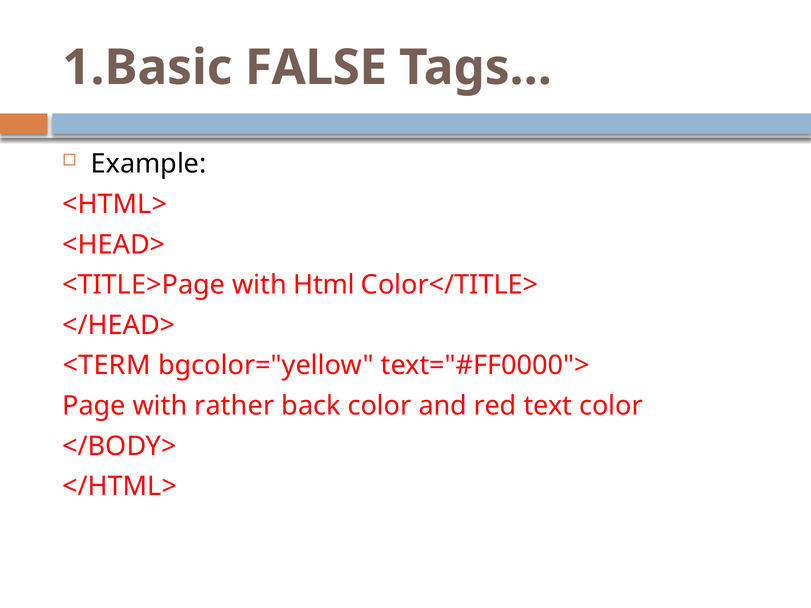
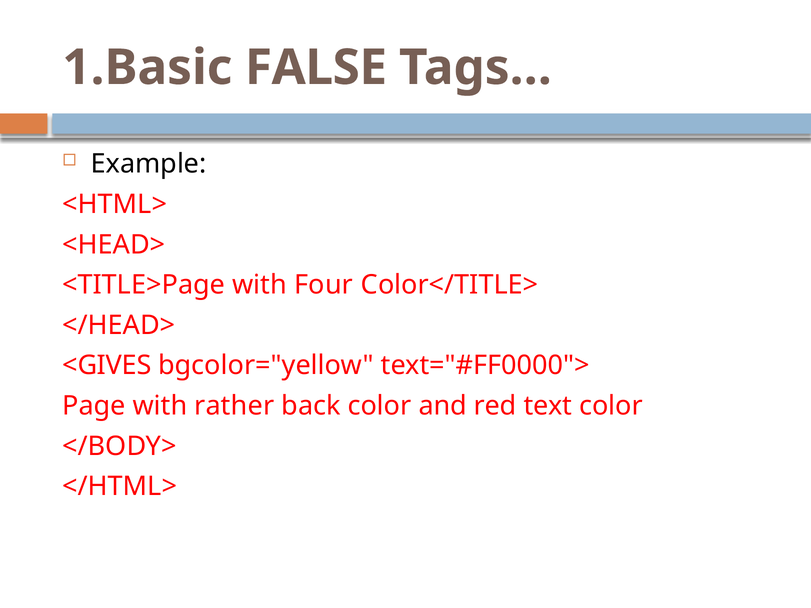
Html: Html -> Four
<TERM: <TERM -> <GIVES
